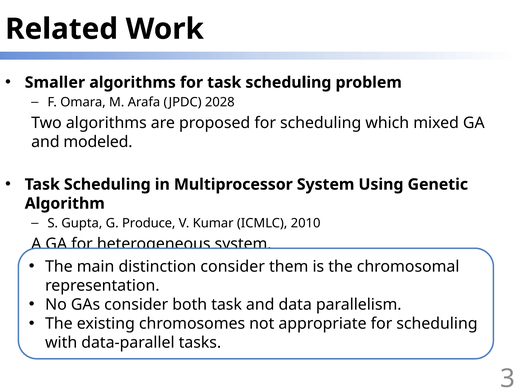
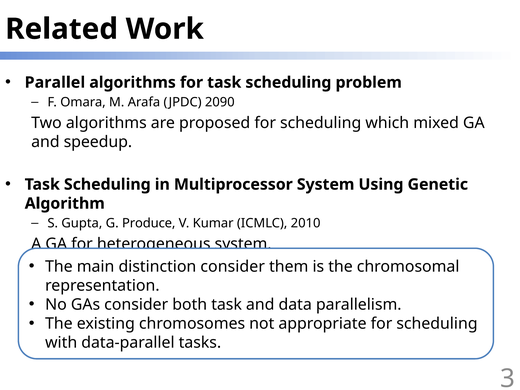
Smaller: Smaller -> Parallel
2028: 2028 -> 2090
modeled: modeled -> speedup
